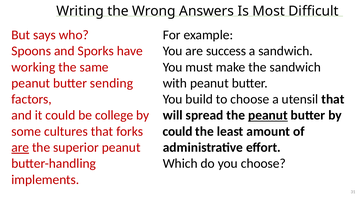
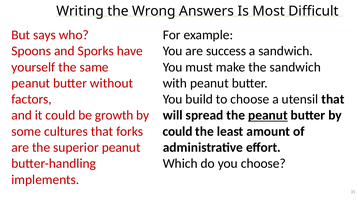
working: working -> yourself
sending: sending -> without
college: college -> growth
are at (20, 148) underline: present -> none
